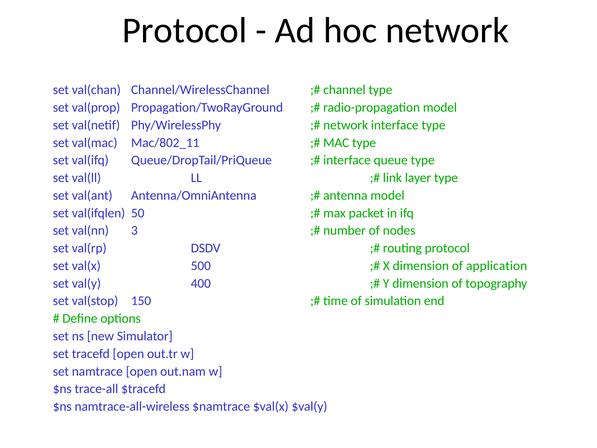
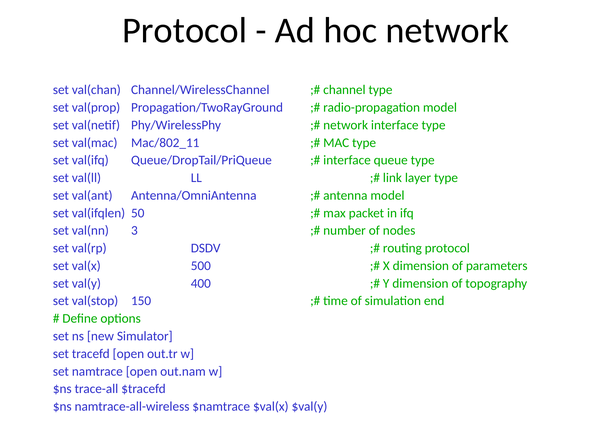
application: application -> parameters
